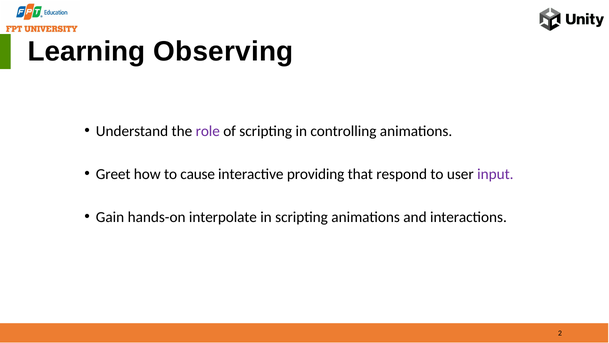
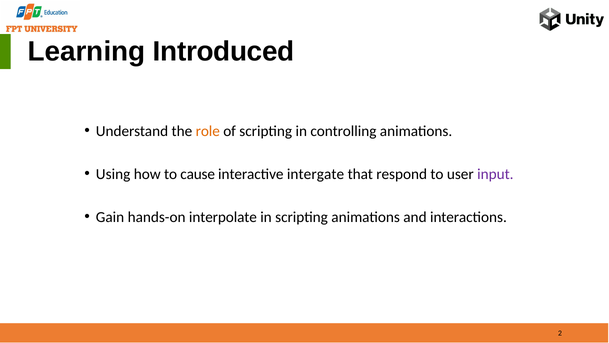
Observing: Observing -> Introduced
role colour: purple -> orange
Greet: Greet -> Using
providing: providing -> intergate
